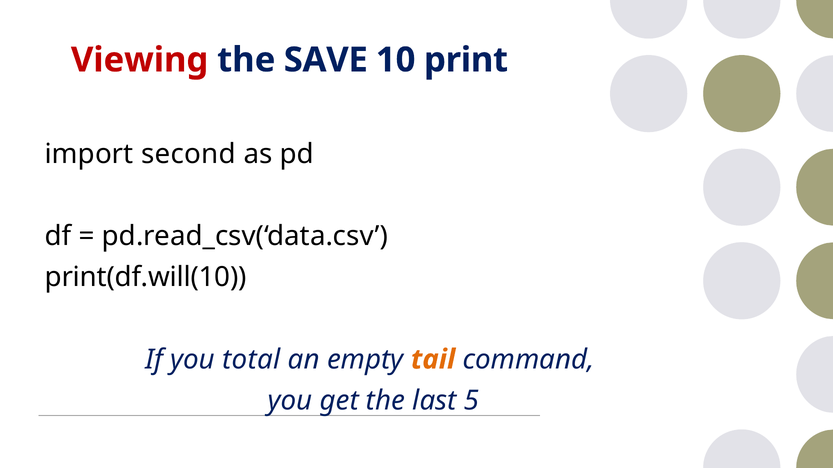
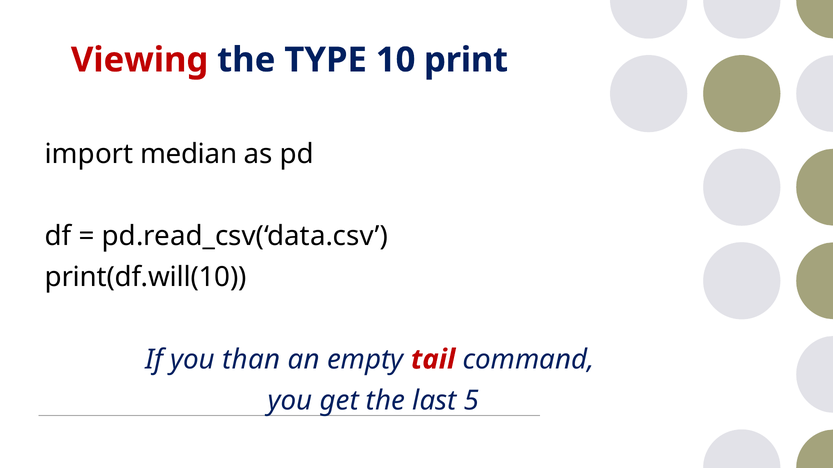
SAVE: SAVE -> TYPE
second: second -> median
total: total -> than
tail colour: orange -> red
